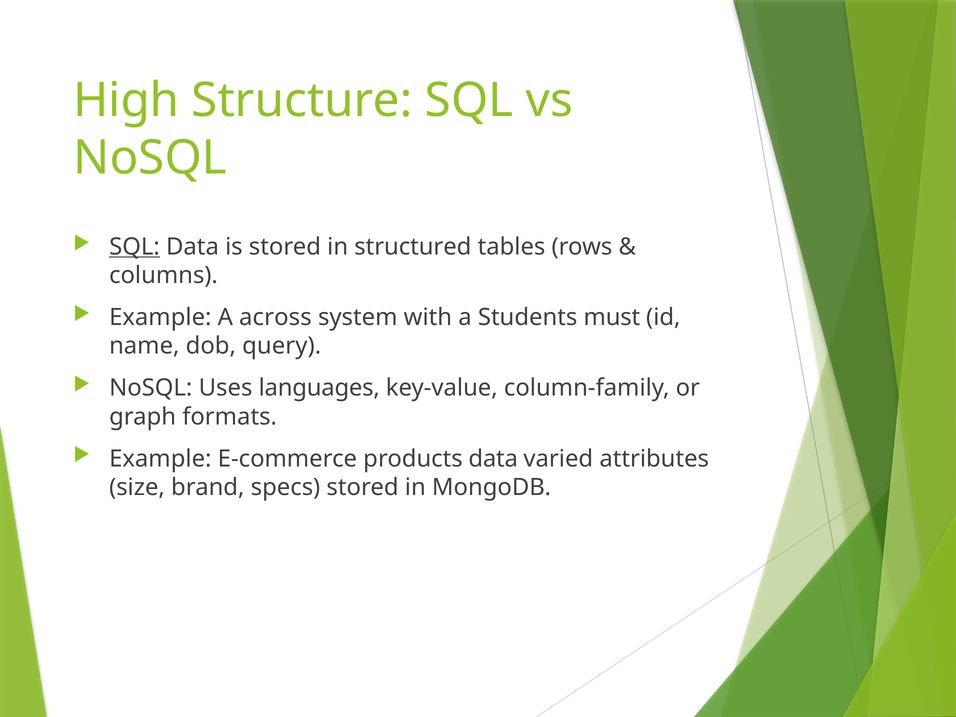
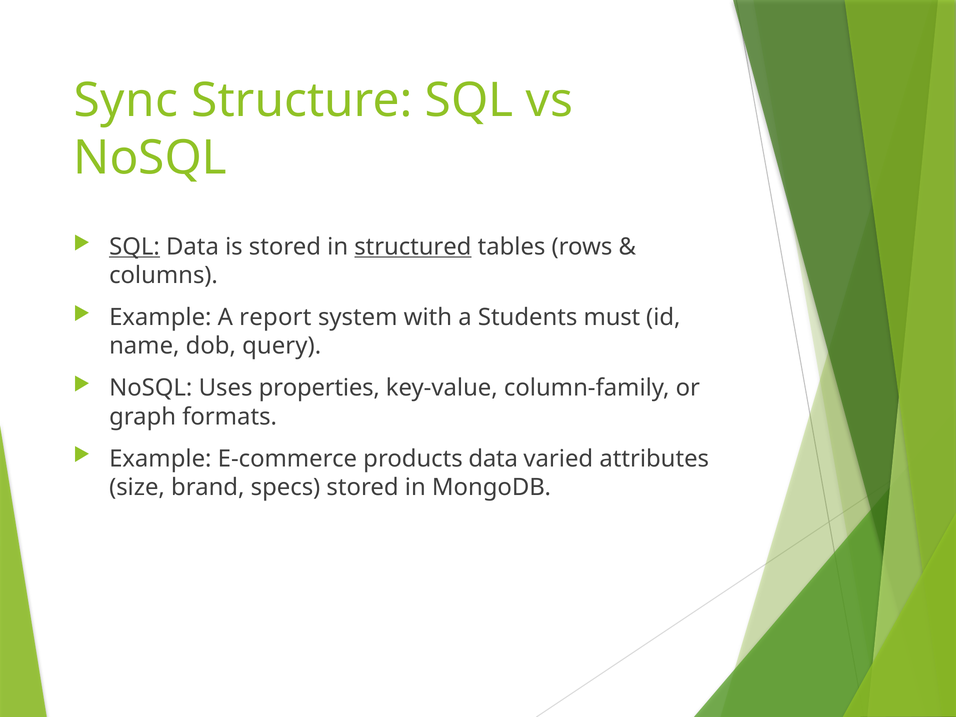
High: High -> Sync
structured underline: none -> present
across: across -> report
languages: languages -> properties
